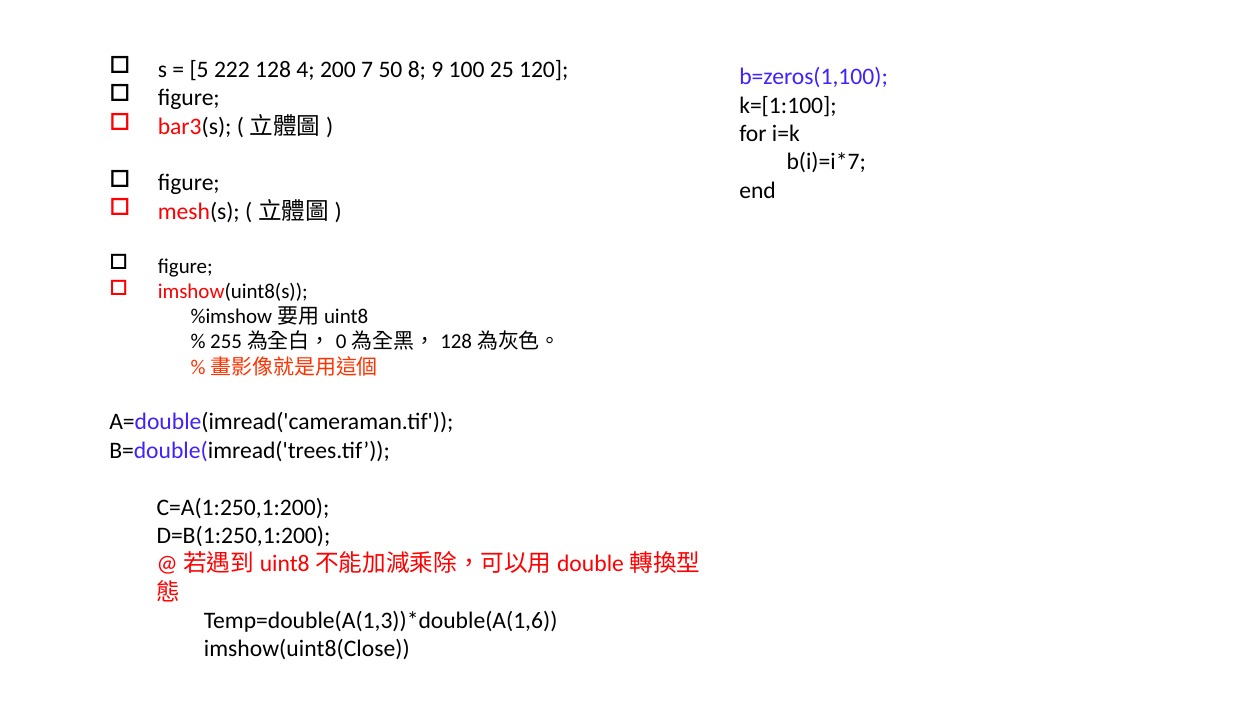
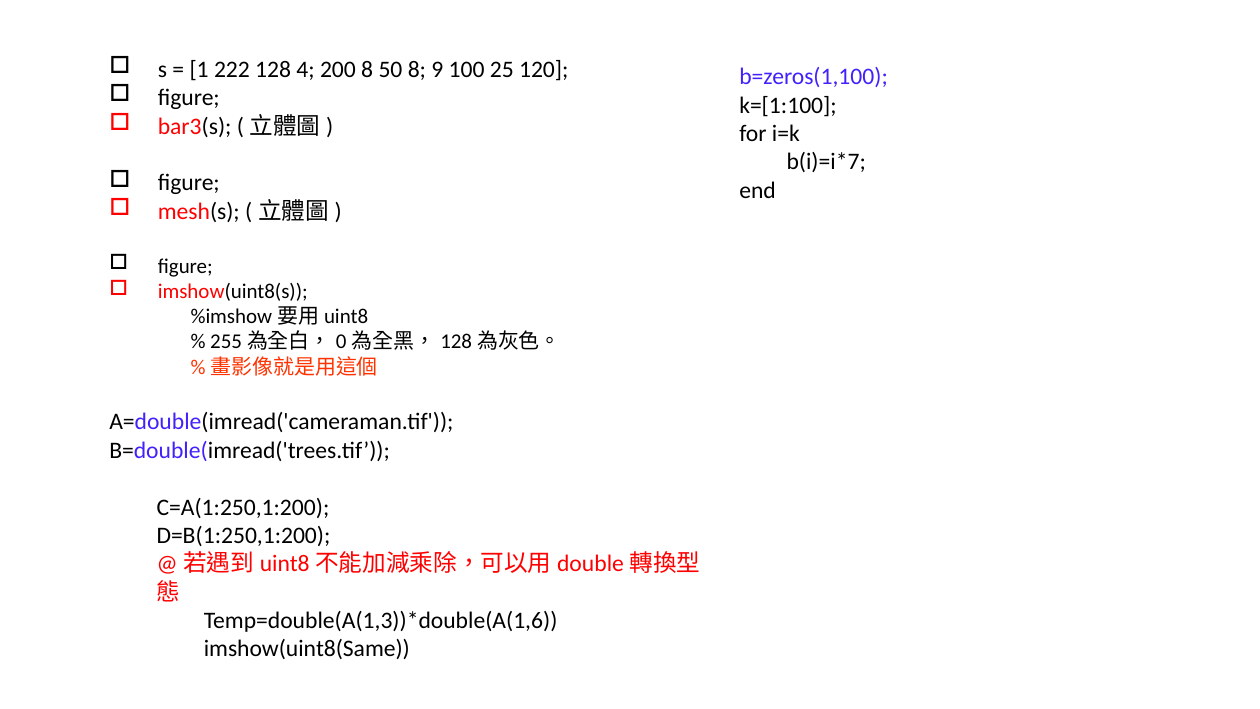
5: 5 -> 1
200 7: 7 -> 8
imshow(uint8(Close: imshow(uint8(Close -> imshow(uint8(Same
